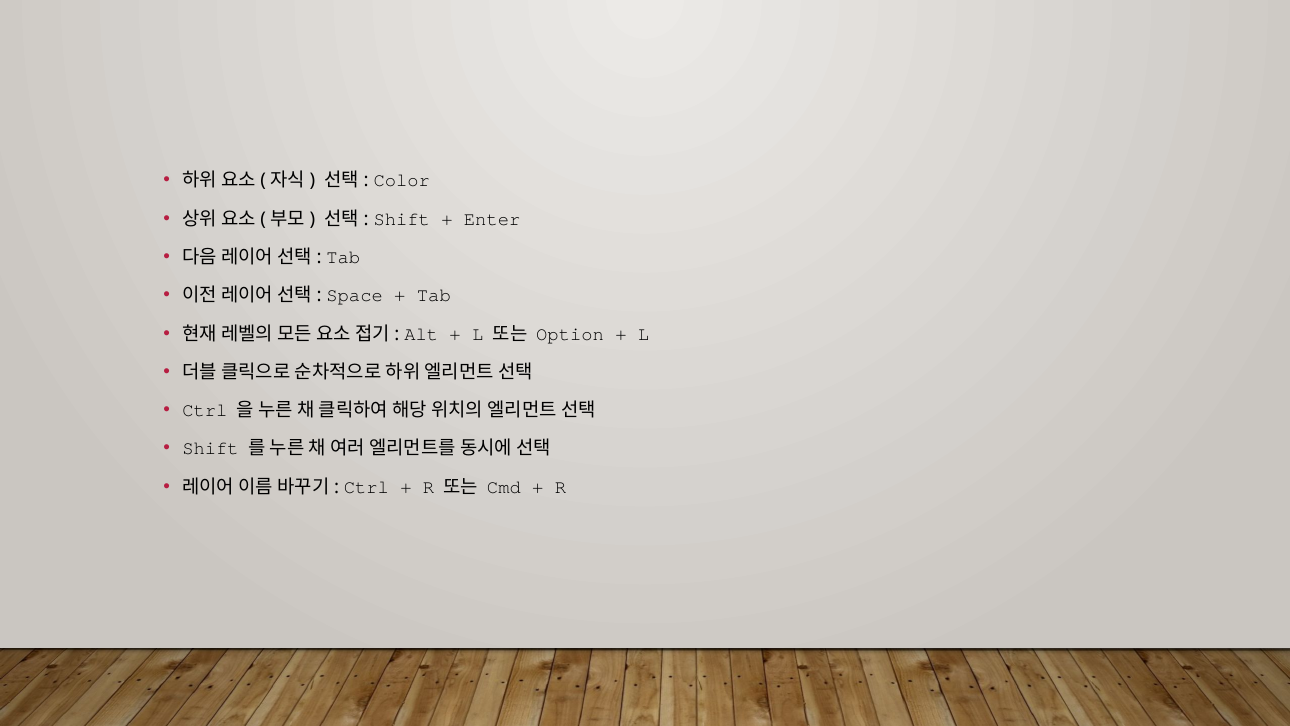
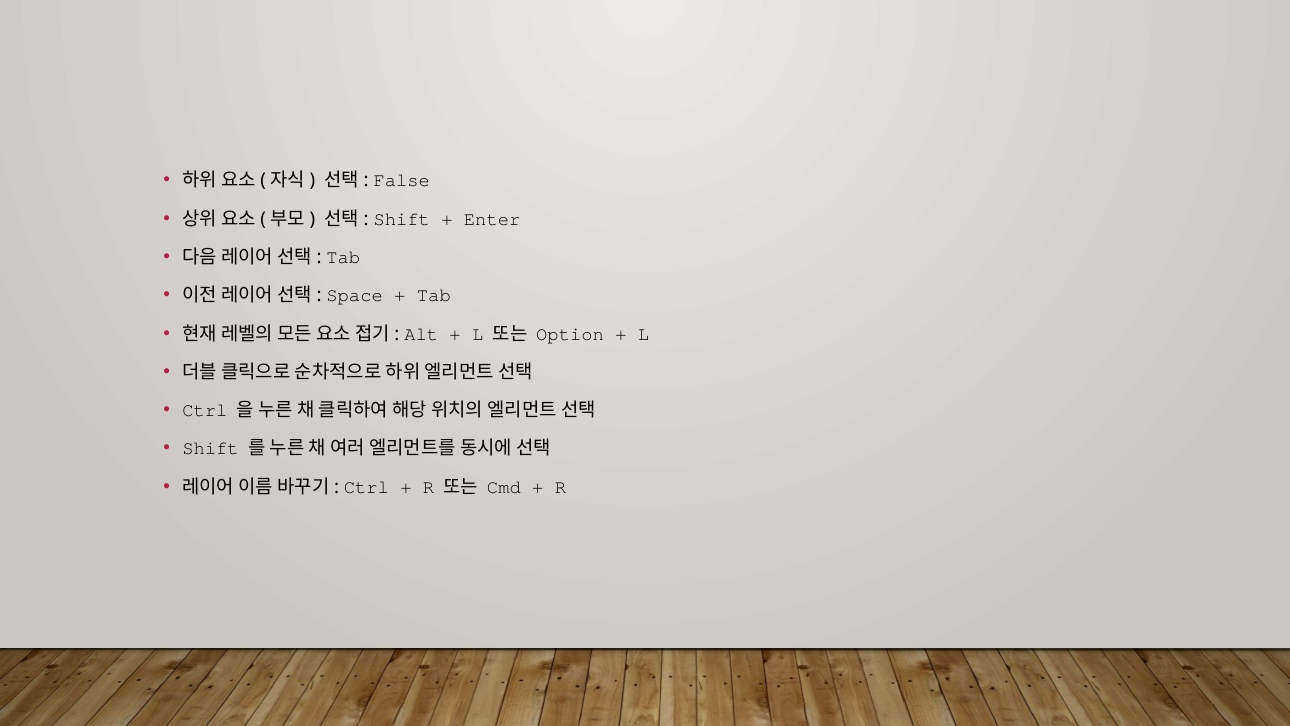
Color: Color -> False
